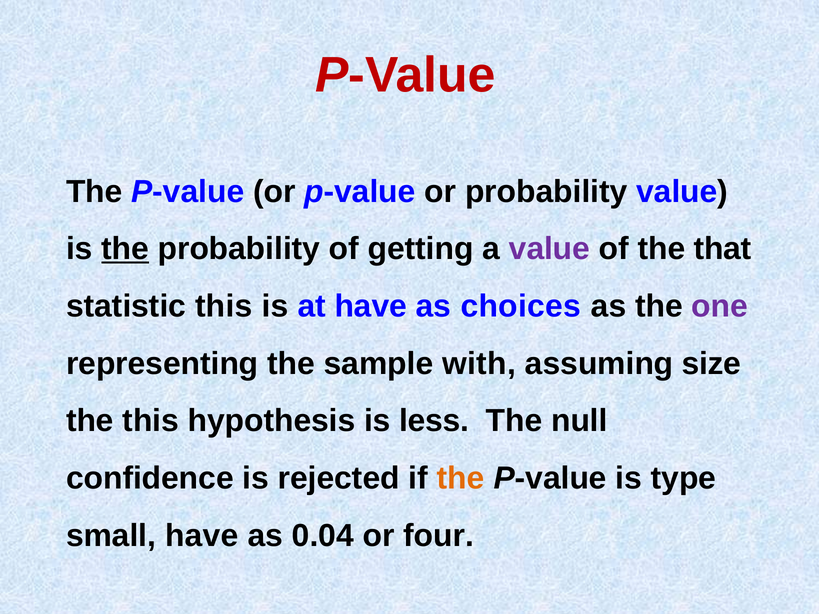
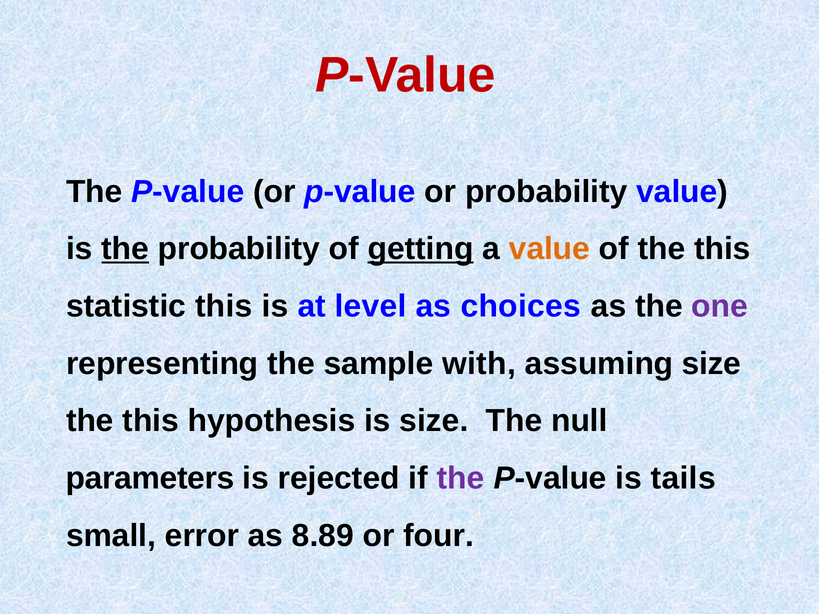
getting underline: none -> present
value at (549, 249) colour: purple -> orange
of the that: that -> this
at have: have -> level
is less: less -> size
confidence: confidence -> parameters
the at (461, 479) colour: orange -> purple
type: type -> tails
small have: have -> error
0.04: 0.04 -> 8.89
